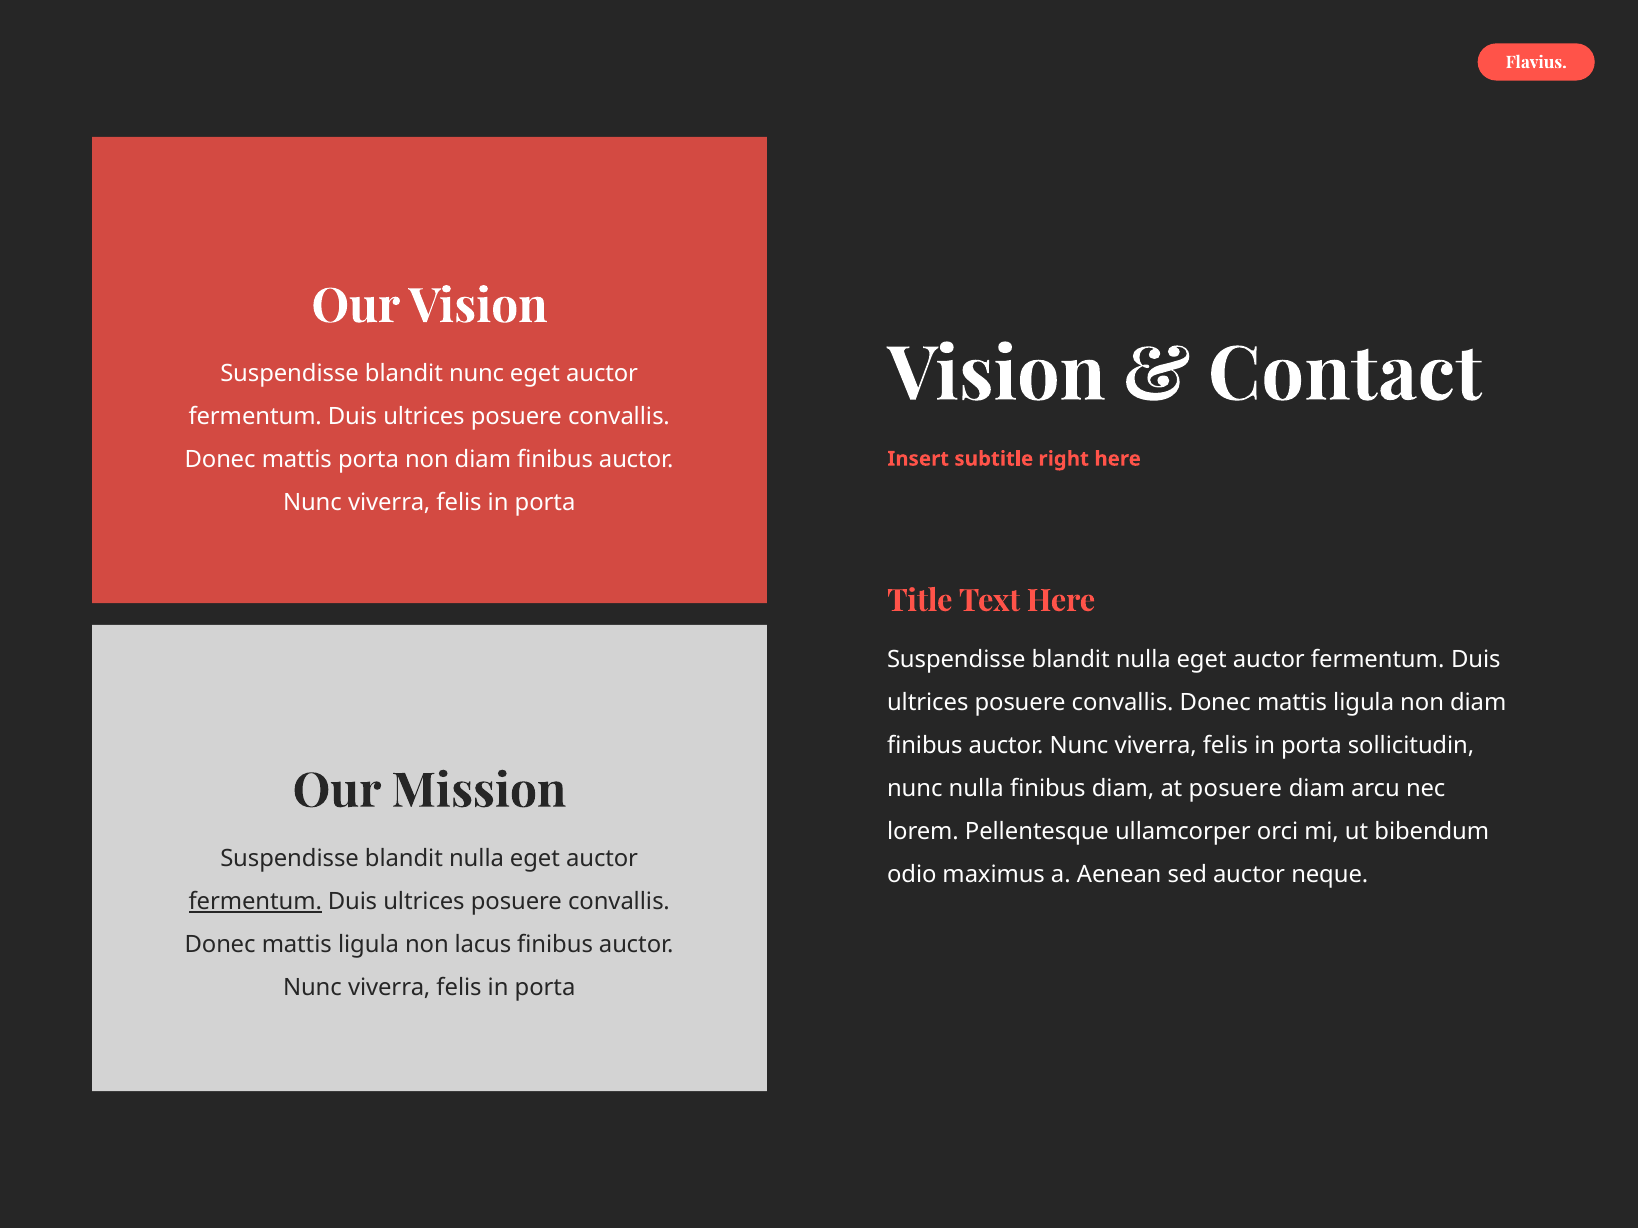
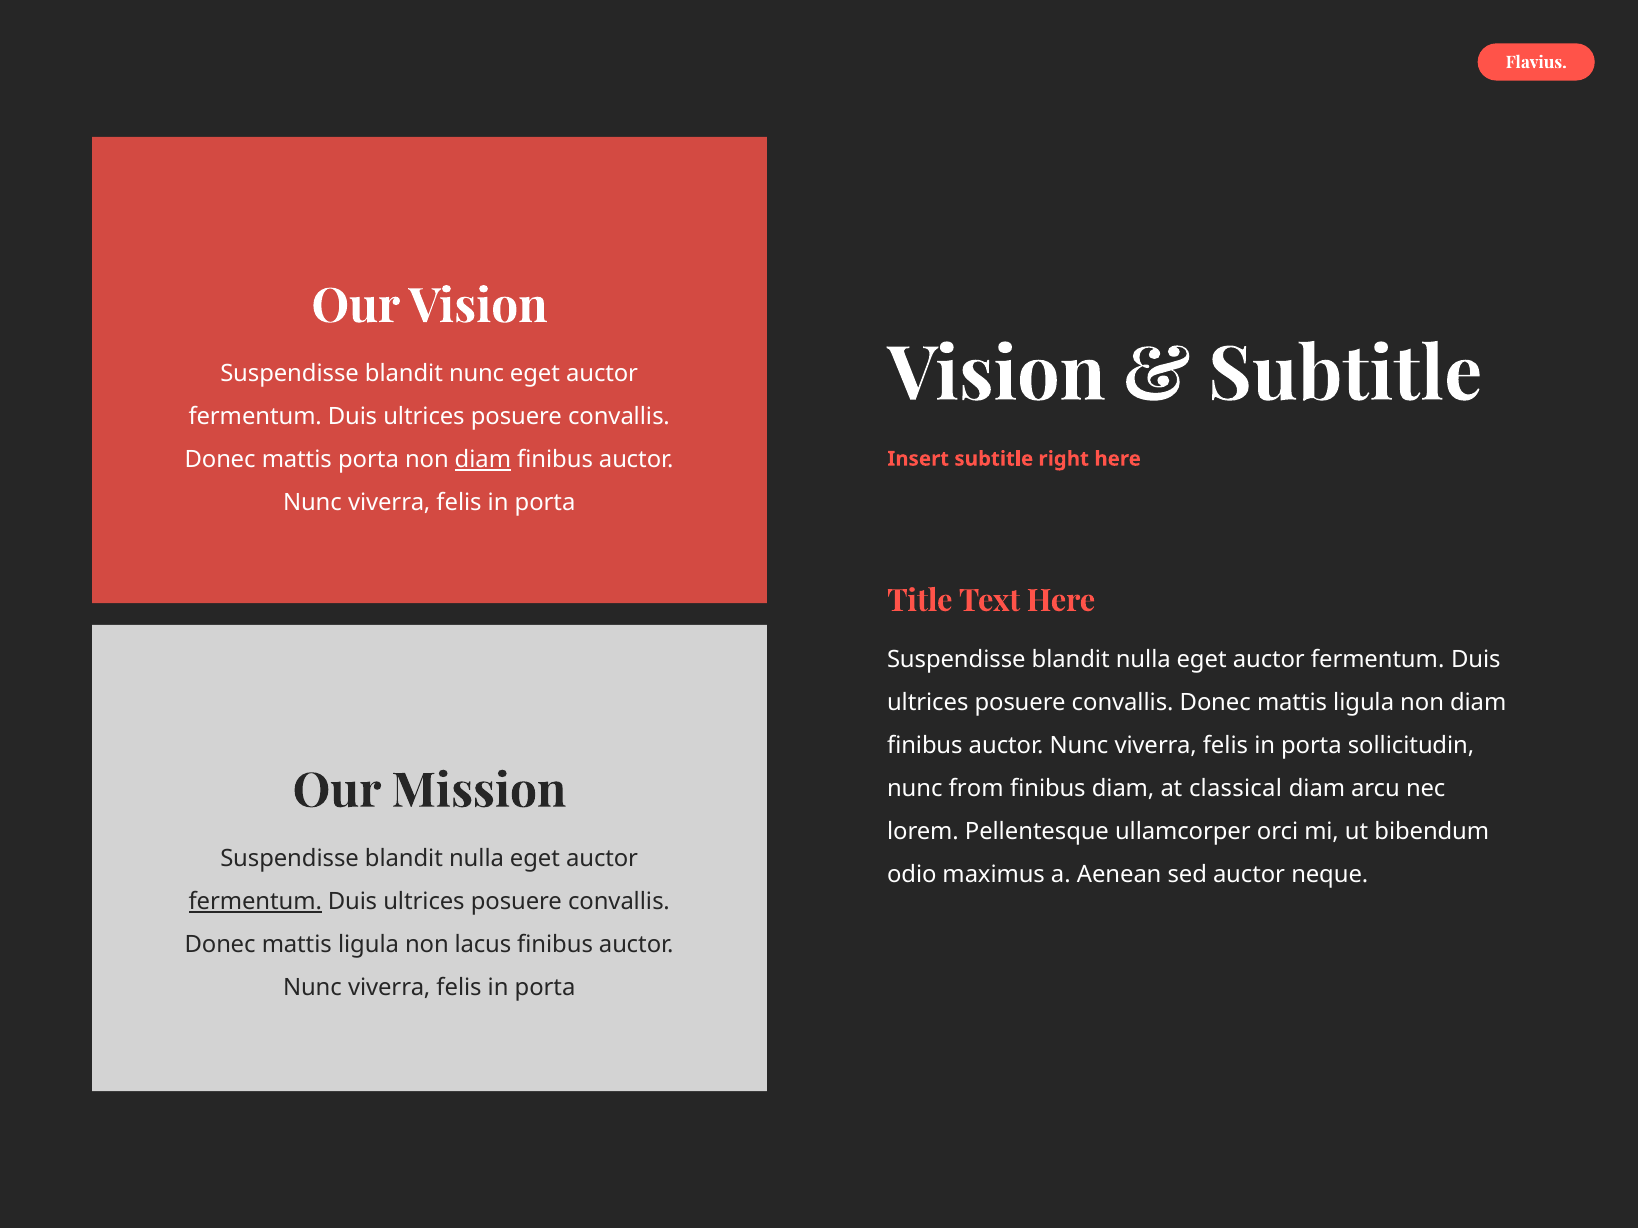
Contact at (1345, 375): Contact -> Subtitle
diam at (483, 460) underline: none -> present
nunc nulla: nulla -> from
at posuere: posuere -> classical
